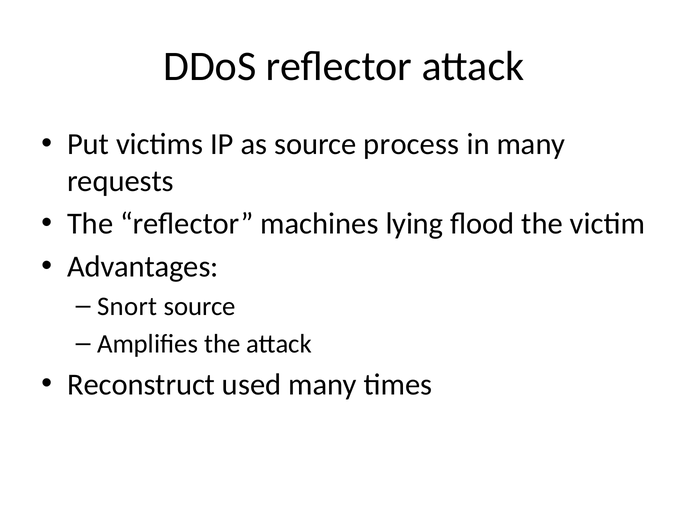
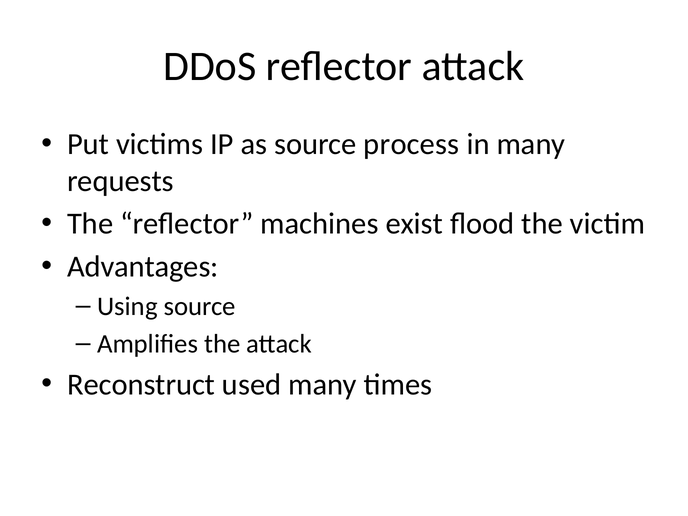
lying: lying -> exist
Snort: Snort -> Using
